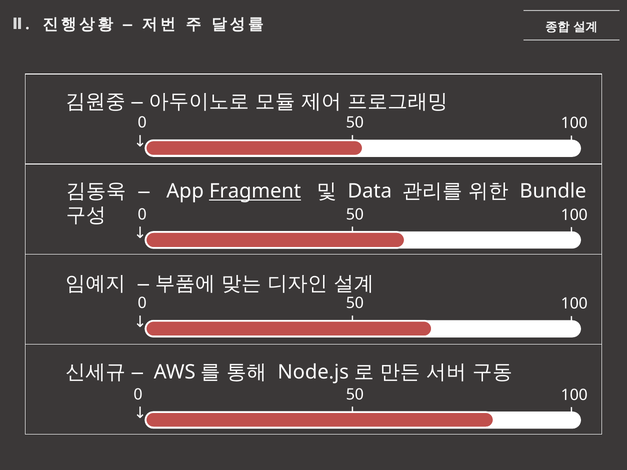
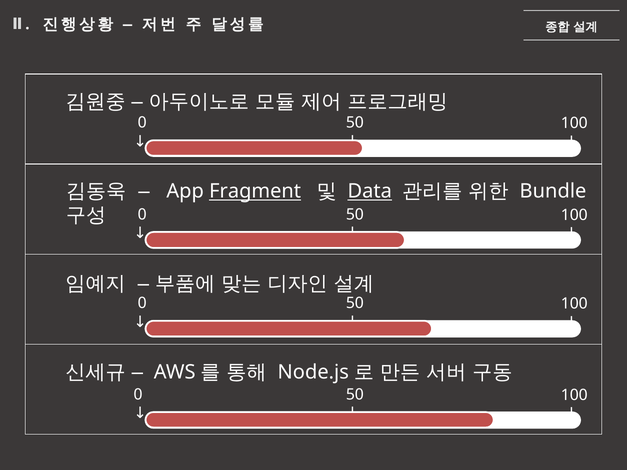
Data underline: none -> present
